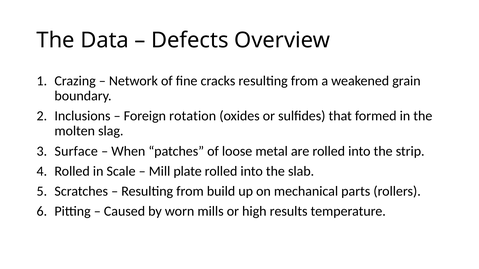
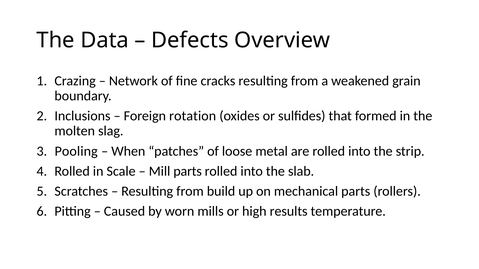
Surface: Surface -> Pooling
Mill plate: plate -> parts
